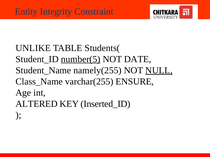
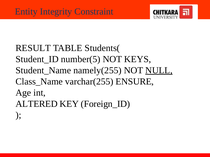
UNLIKE: UNLIKE -> RESULT
number(5 underline: present -> none
DATE: DATE -> KEYS
Inserted_ID: Inserted_ID -> Foreign_ID
